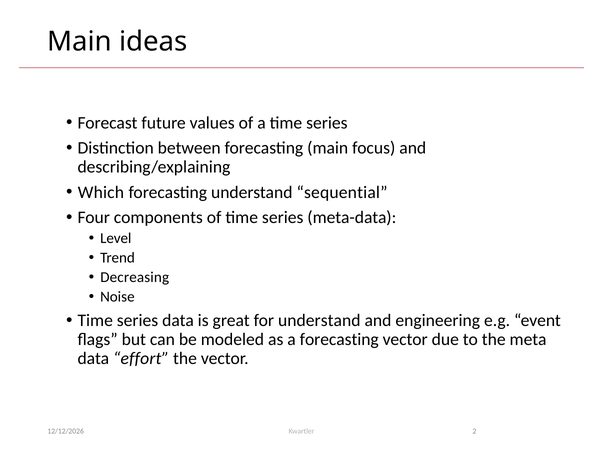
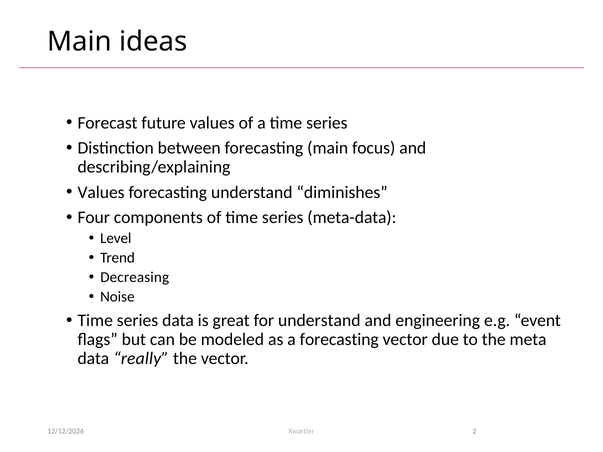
Which at (101, 192): Which -> Values
sequential: sequential -> diminishes
effort: effort -> really
